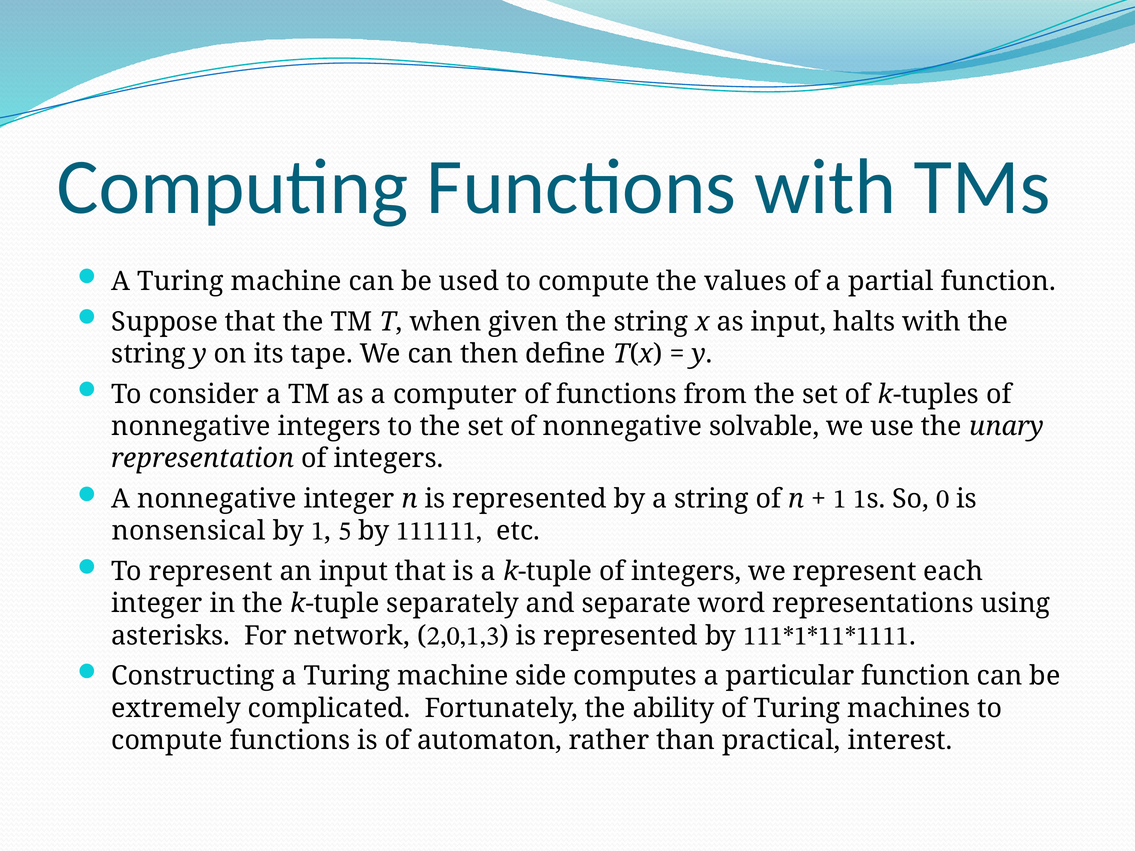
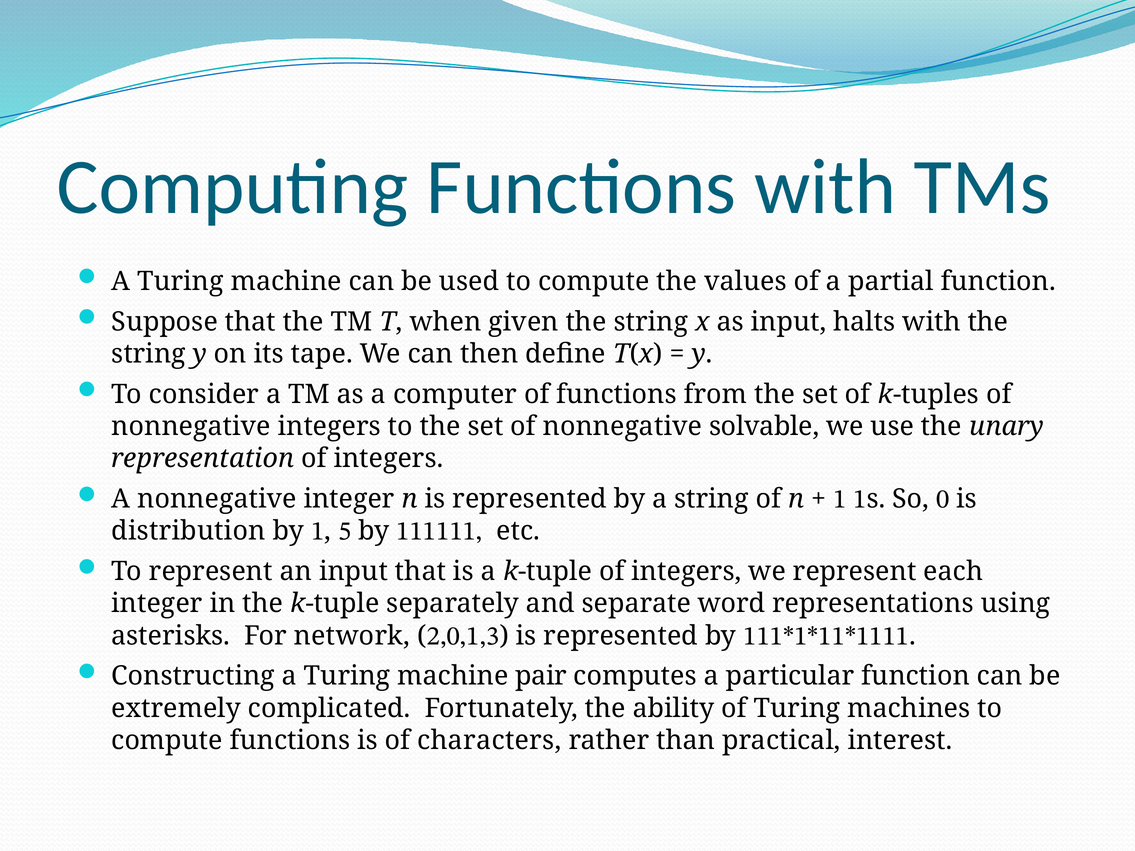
nonsensical: nonsensical -> distribution
side: side -> pair
automaton: automaton -> characters
